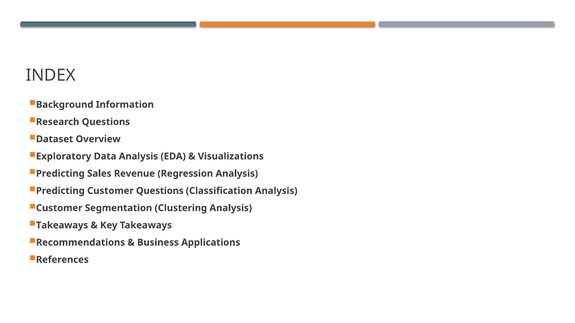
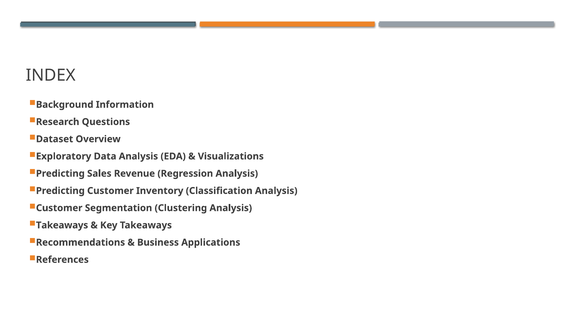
Customer Questions: Questions -> Inventory
